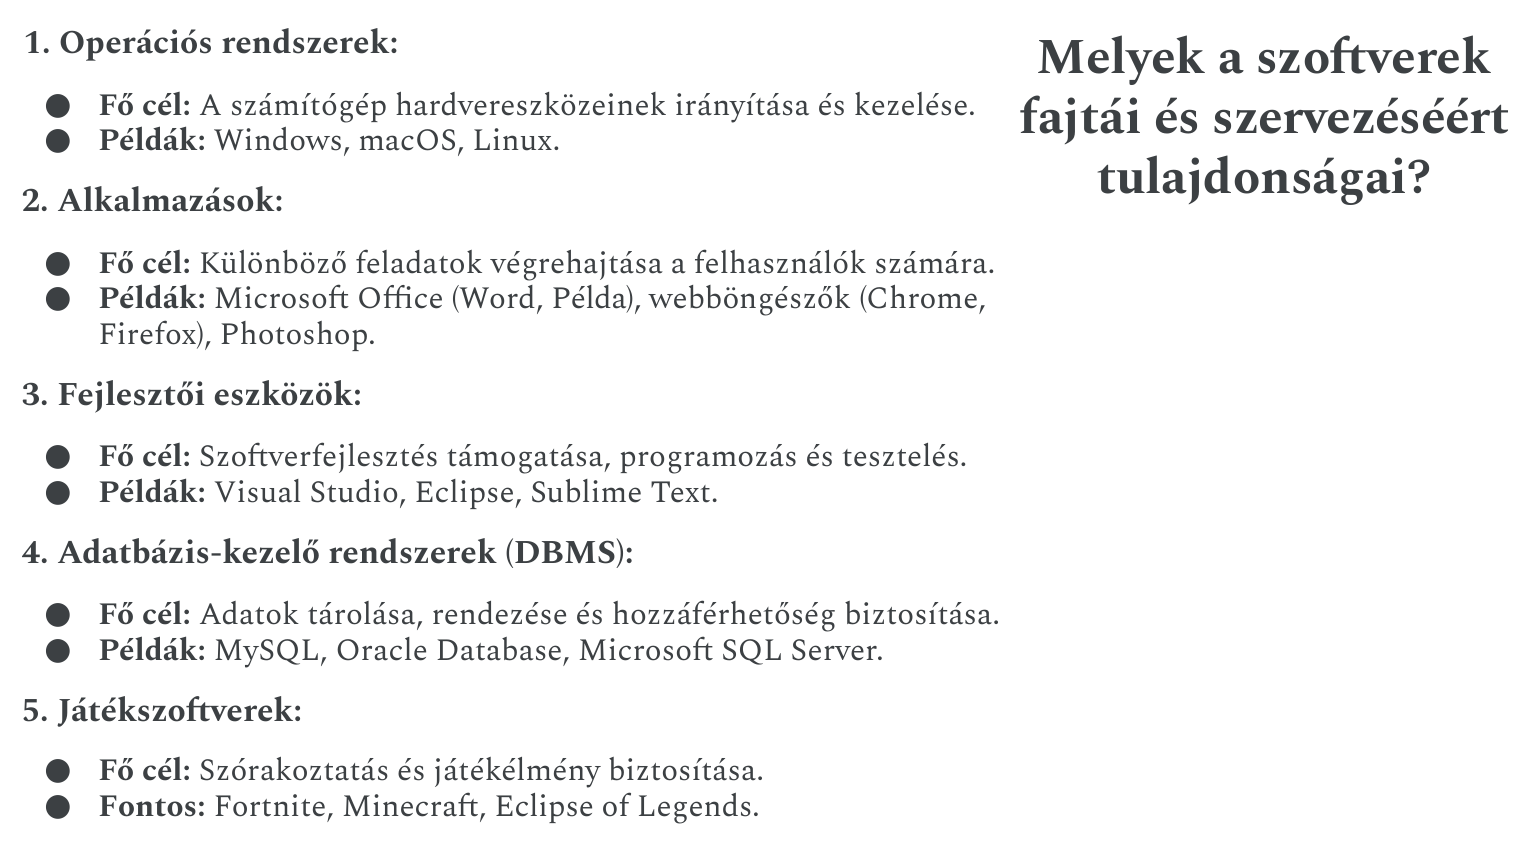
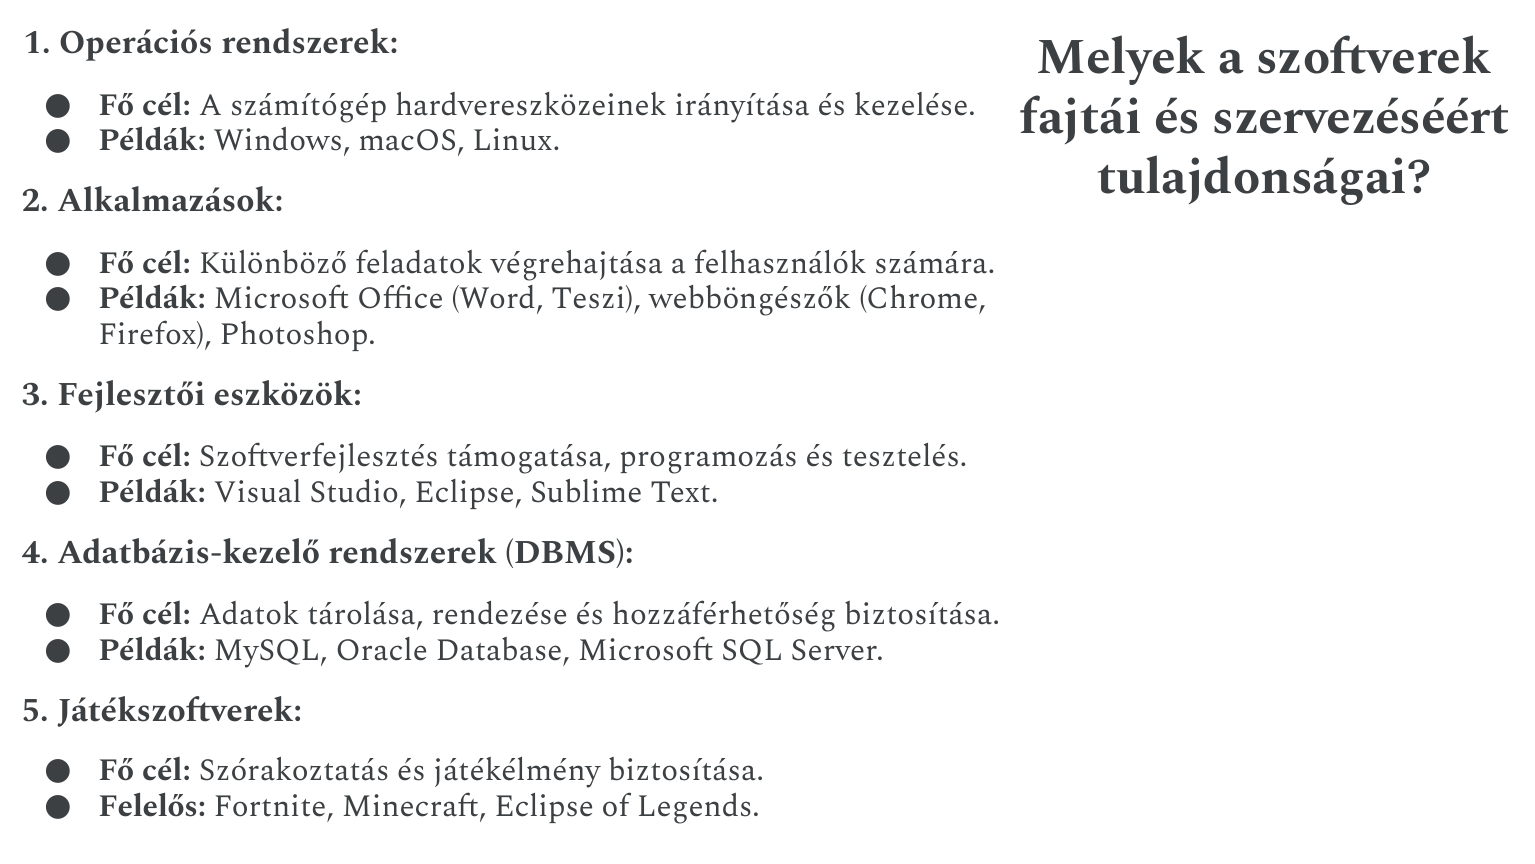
Példa: Példa -> Teszi
Fontos: Fontos -> Felelős
